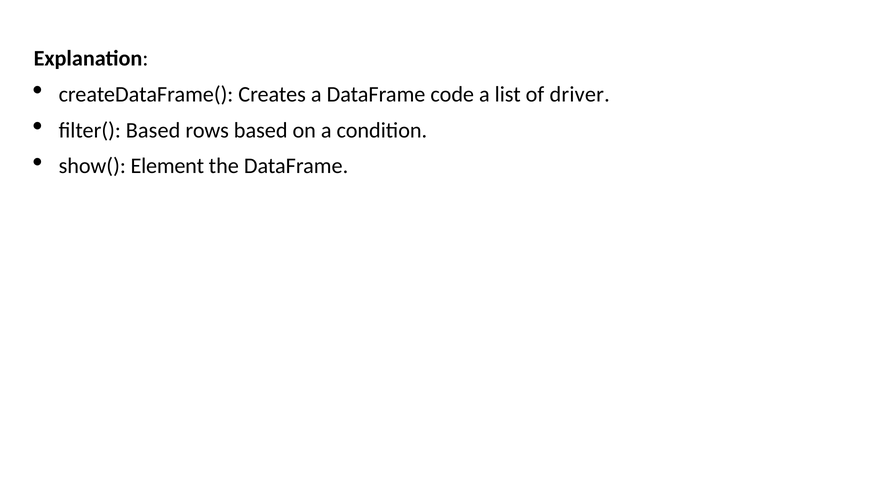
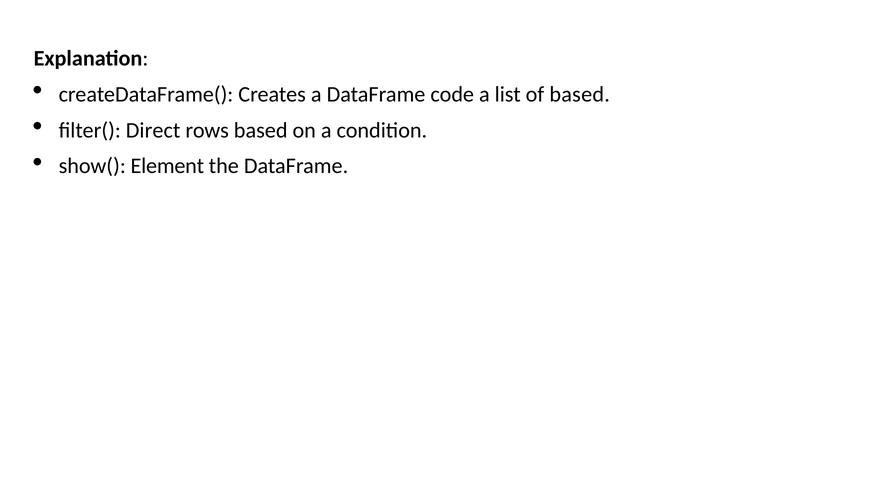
of driver: driver -> based
filter( Based: Based -> Direct
